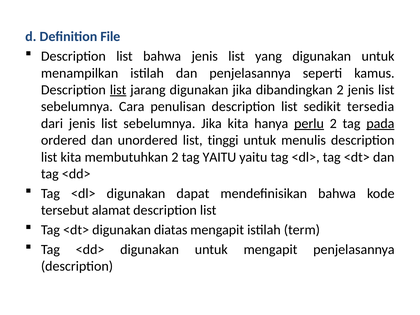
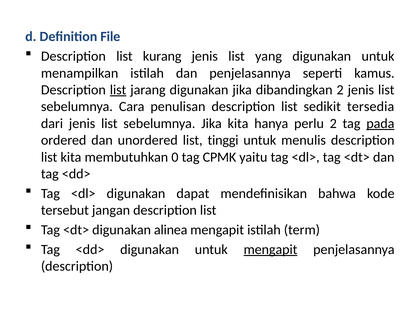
list bahwa: bahwa -> kurang
perlu underline: present -> none
membutuhkan 2: 2 -> 0
tag YAITU: YAITU -> CPMK
alamat: alamat -> jangan
diatas: diatas -> alinea
mengapit at (270, 249) underline: none -> present
